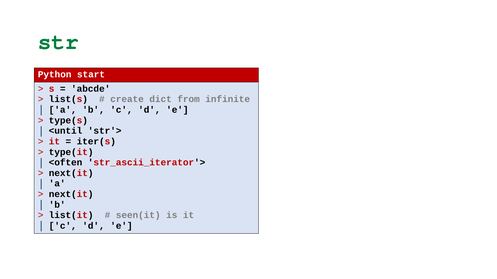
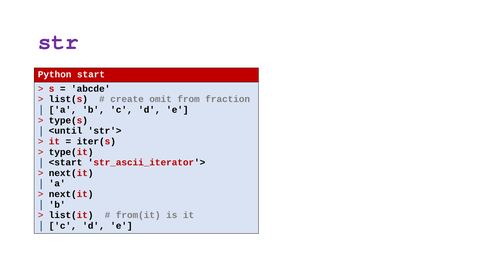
str colour: green -> purple
dict: dict -> omit
infinite: infinite -> fraction
<often: <often -> <start
seen(it: seen(it -> from(it
